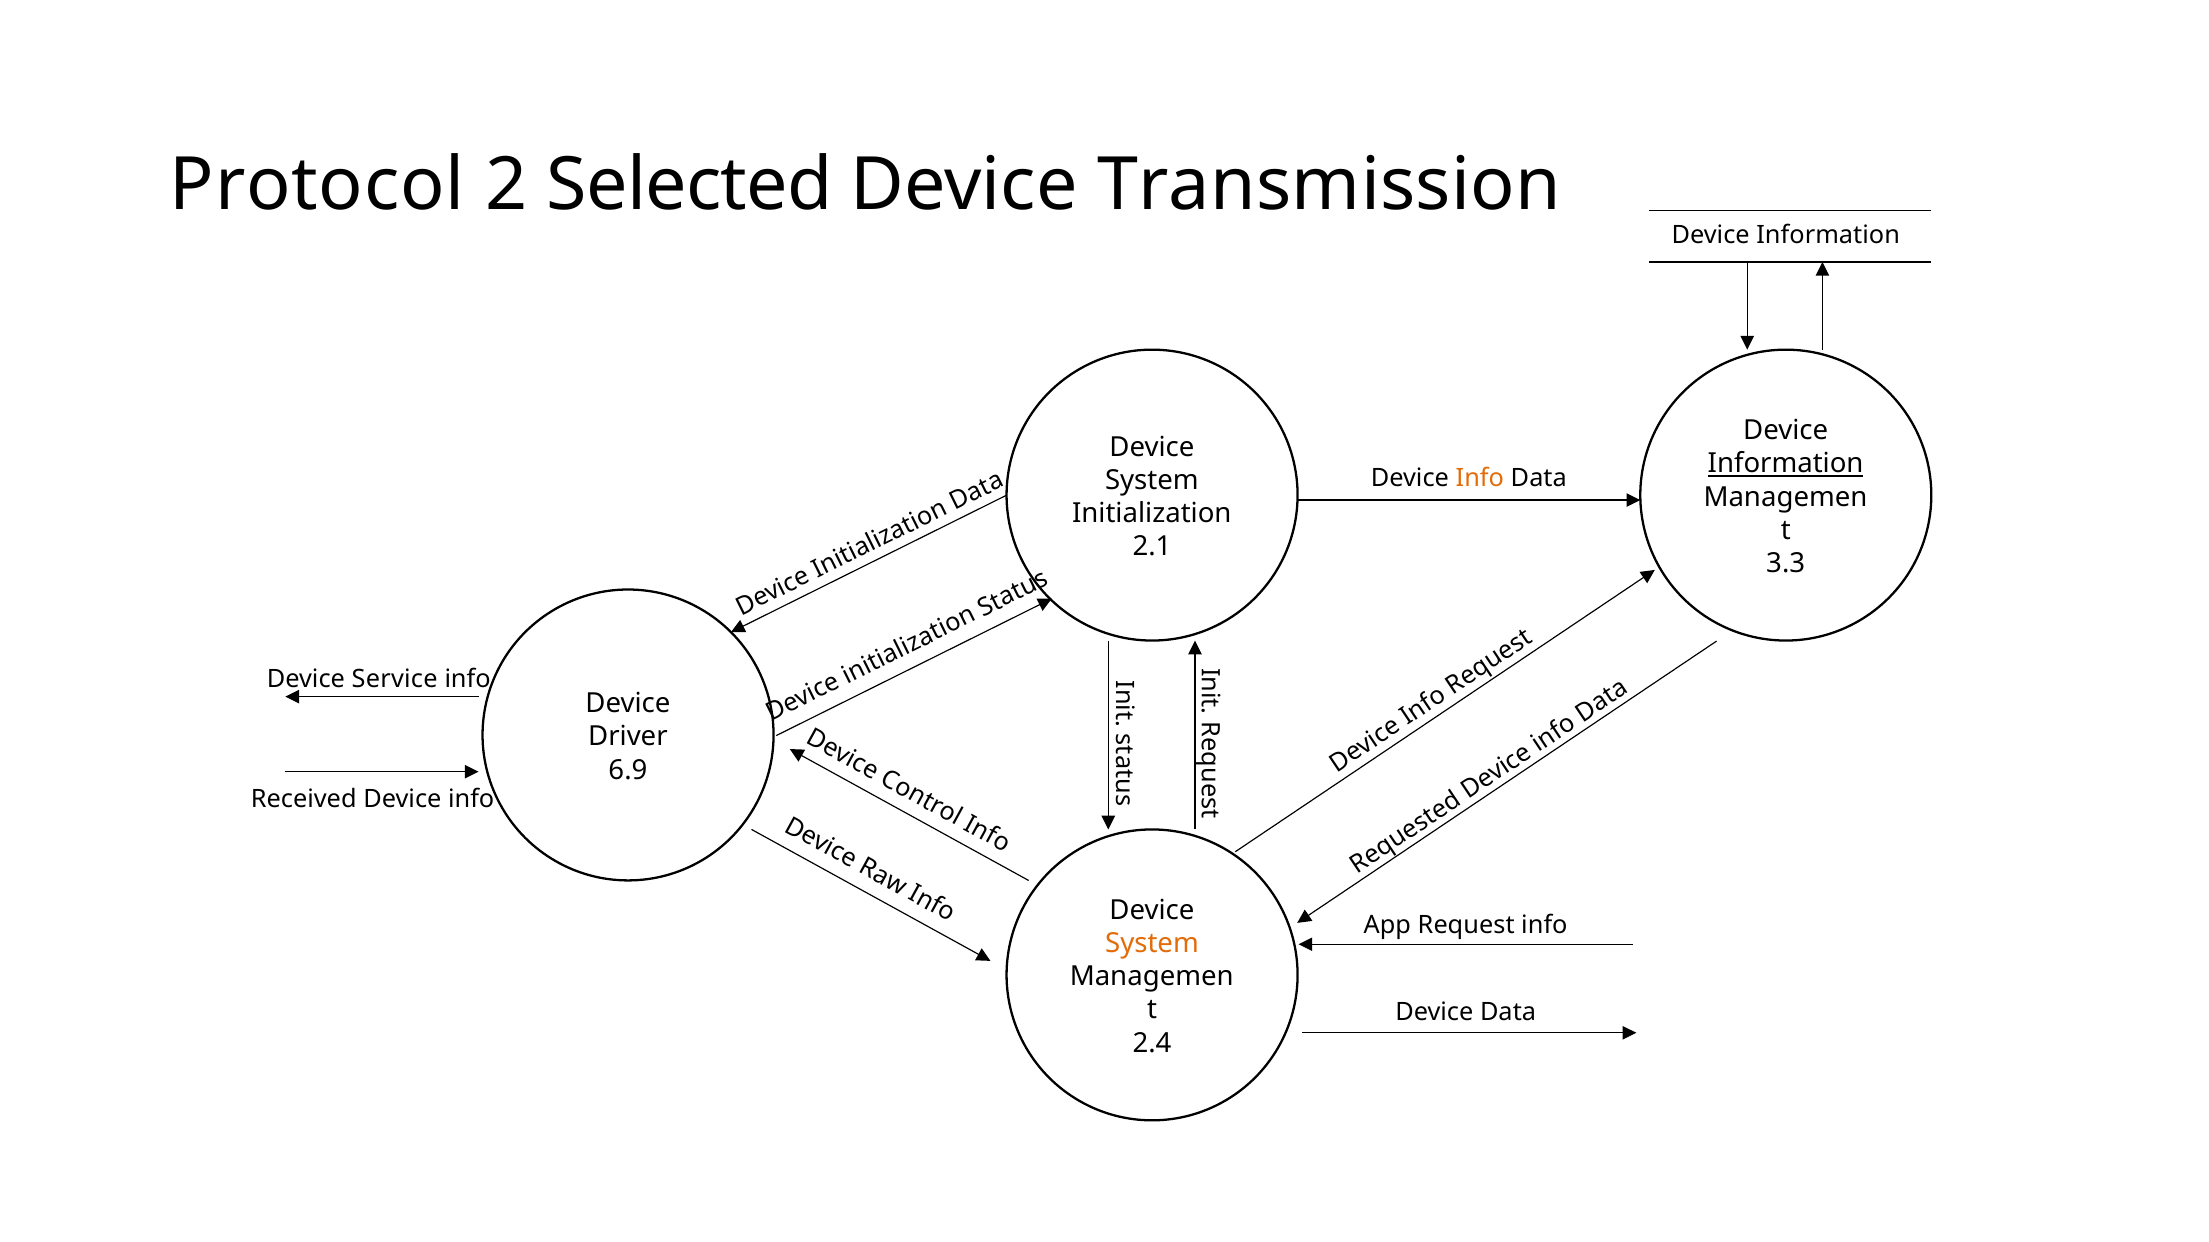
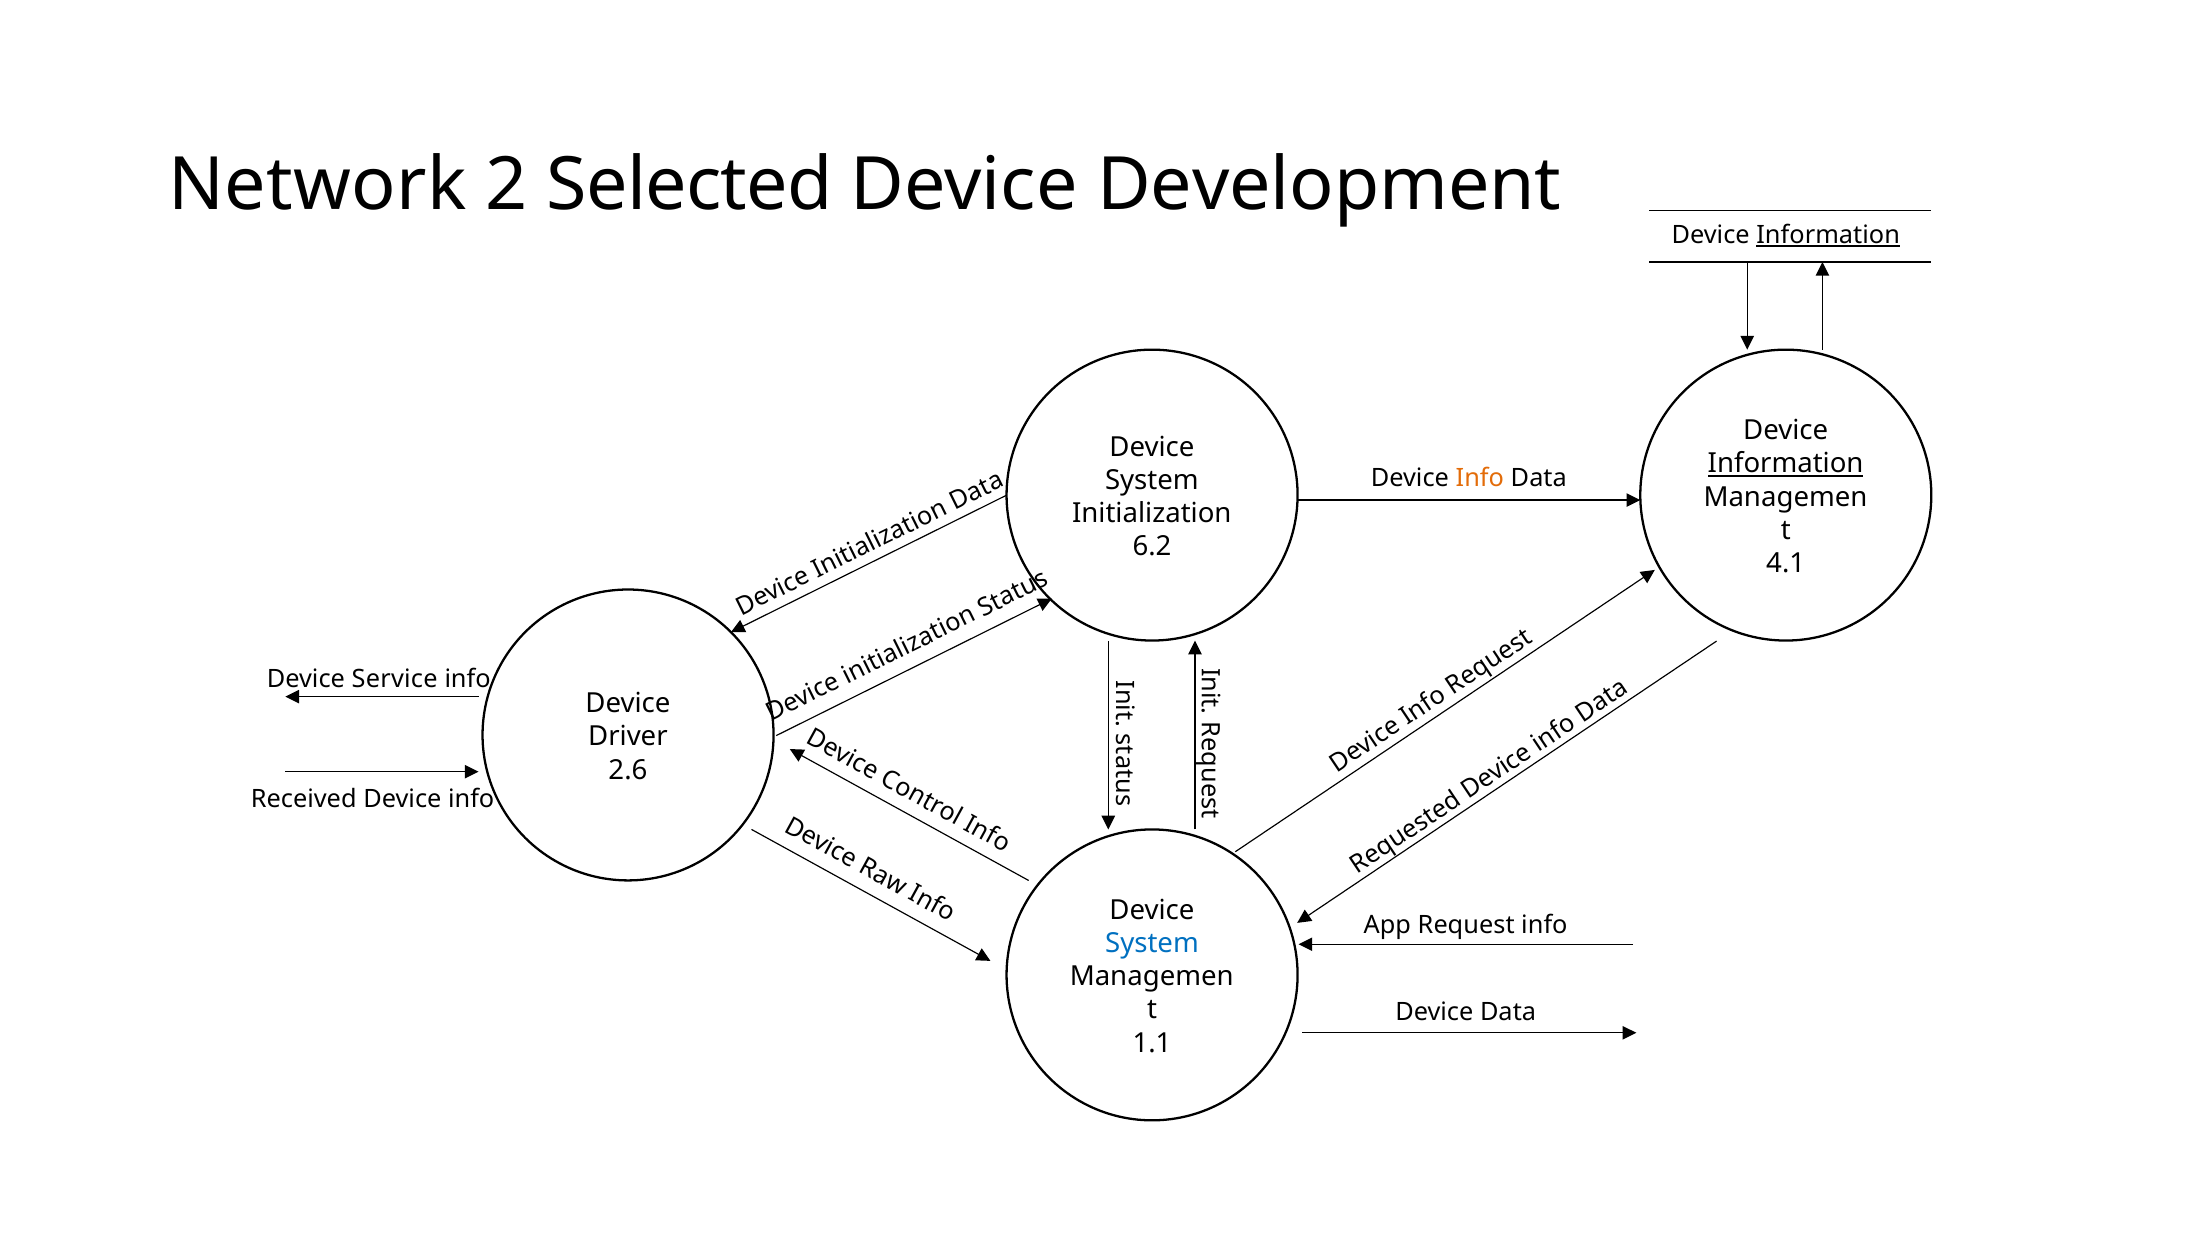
Protocol: Protocol -> Network
Transmission: Transmission -> Development
Information at (1828, 235) underline: none -> present
2.1: 2.1 -> 6.2
3.3: 3.3 -> 4.1
6.9: 6.9 -> 2.6
System at (1152, 944) colour: orange -> blue
2.4: 2.4 -> 1.1
